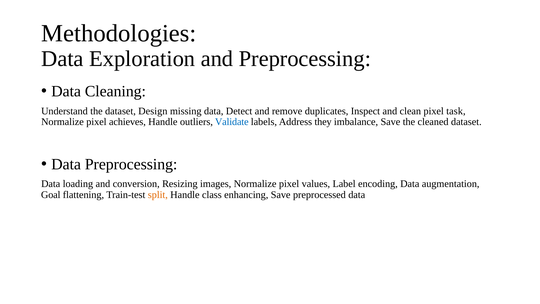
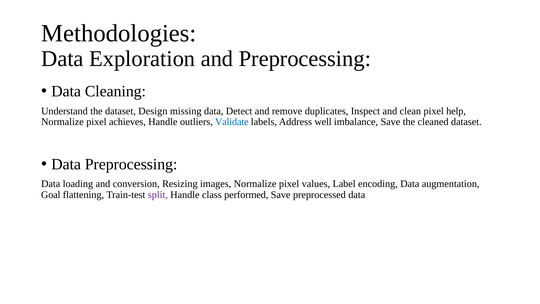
task: task -> help
they: they -> well
split colour: orange -> purple
enhancing: enhancing -> performed
